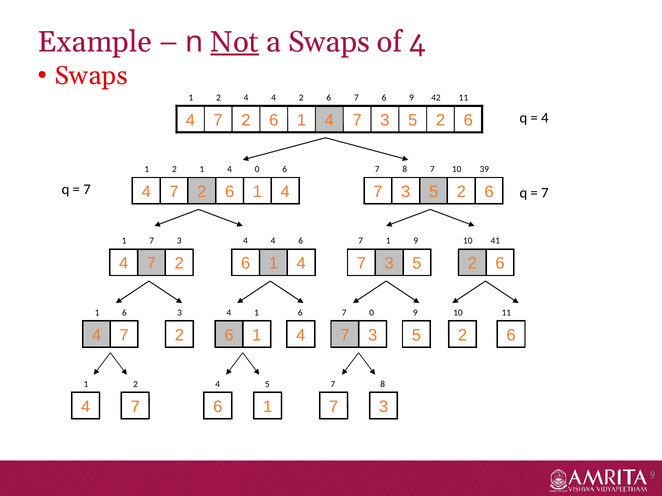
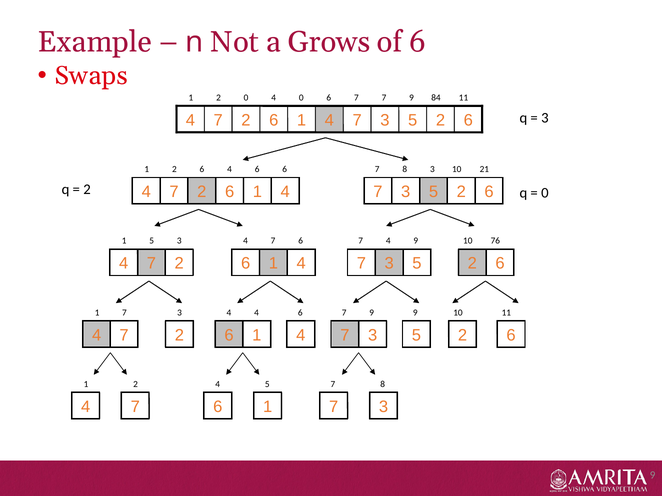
Not underline: present -> none
a Swaps: Swaps -> Grows
of 4: 4 -> 6
2 4: 4 -> 0
4 2: 2 -> 0
6 7 6: 6 -> 7
42: 42 -> 84
4 at (545, 118): 4 -> 3
1 2 1: 1 -> 6
0 at (257, 169): 0 -> 6
8 7: 7 -> 3
39: 39 -> 21
7 at (87, 190): 7 -> 2
7 at (545, 193): 7 -> 0
7 at (152, 241): 7 -> 5
4 at (273, 241): 4 -> 7
1 at (388, 241): 1 -> 4
41: 41 -> 76
6 at (124, 313): 6 -> 7
1 at (257, 313): 1 -> 4
0 at (372, 313): 0 -> 9
